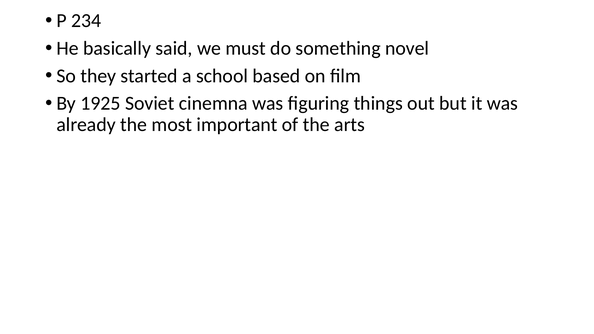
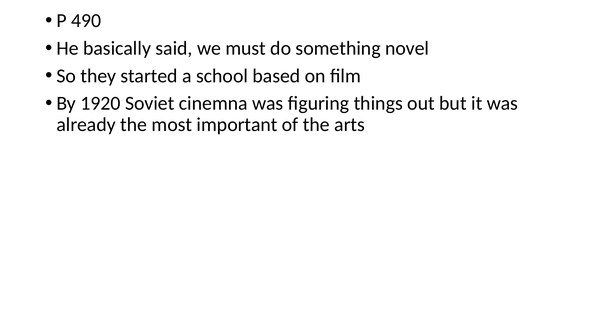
234: 234 -> 490
1925: 1925 -> 1920
